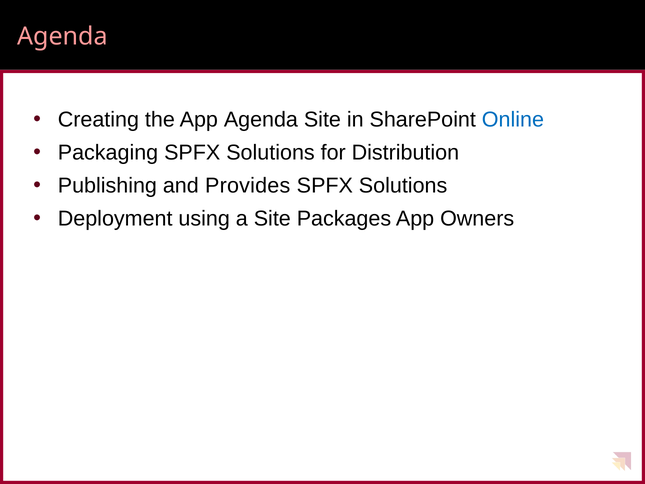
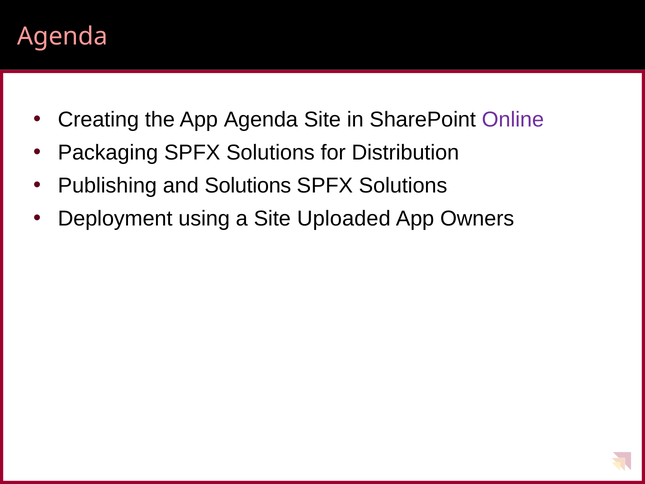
Online colour: blue -> purple
and Provides: Provides -> Solutions
Packages: Packages -> Uploaded
